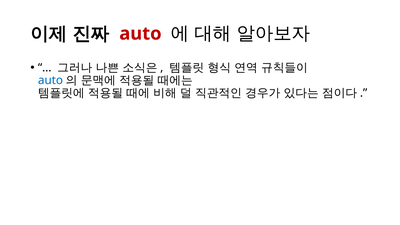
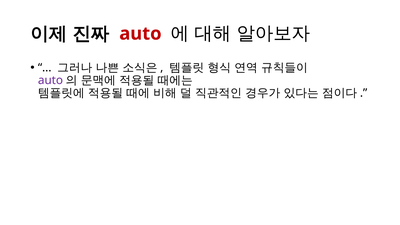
auto at (50, 80) colour: blue -> purple
